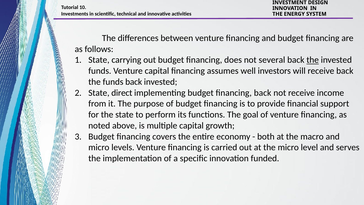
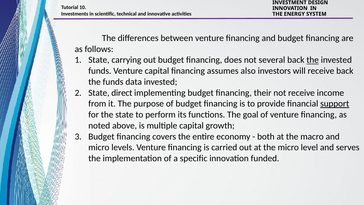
well: well -> also
funds back: back -> data
financing back: back -> their
support underline: none -> present
